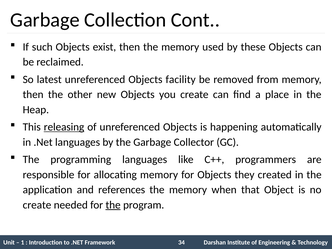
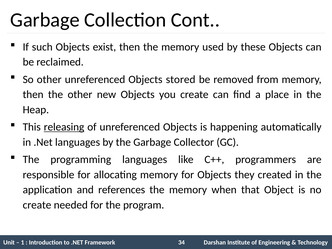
So latest: latest -> other
facility: facility -> stored
the at (113, 205) underline: present -> none
